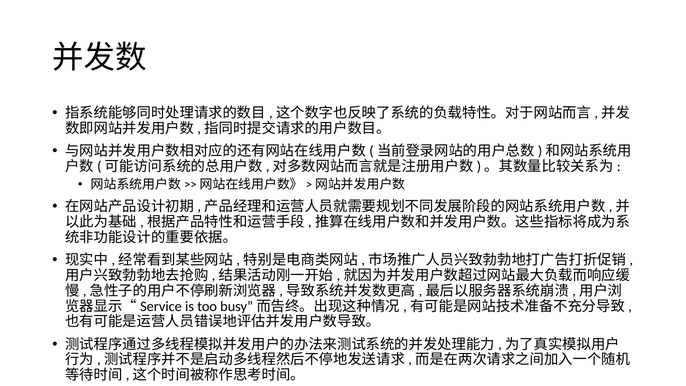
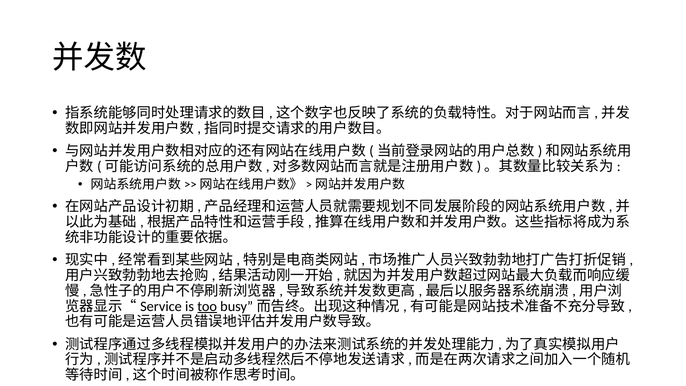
too underline: none -> present
